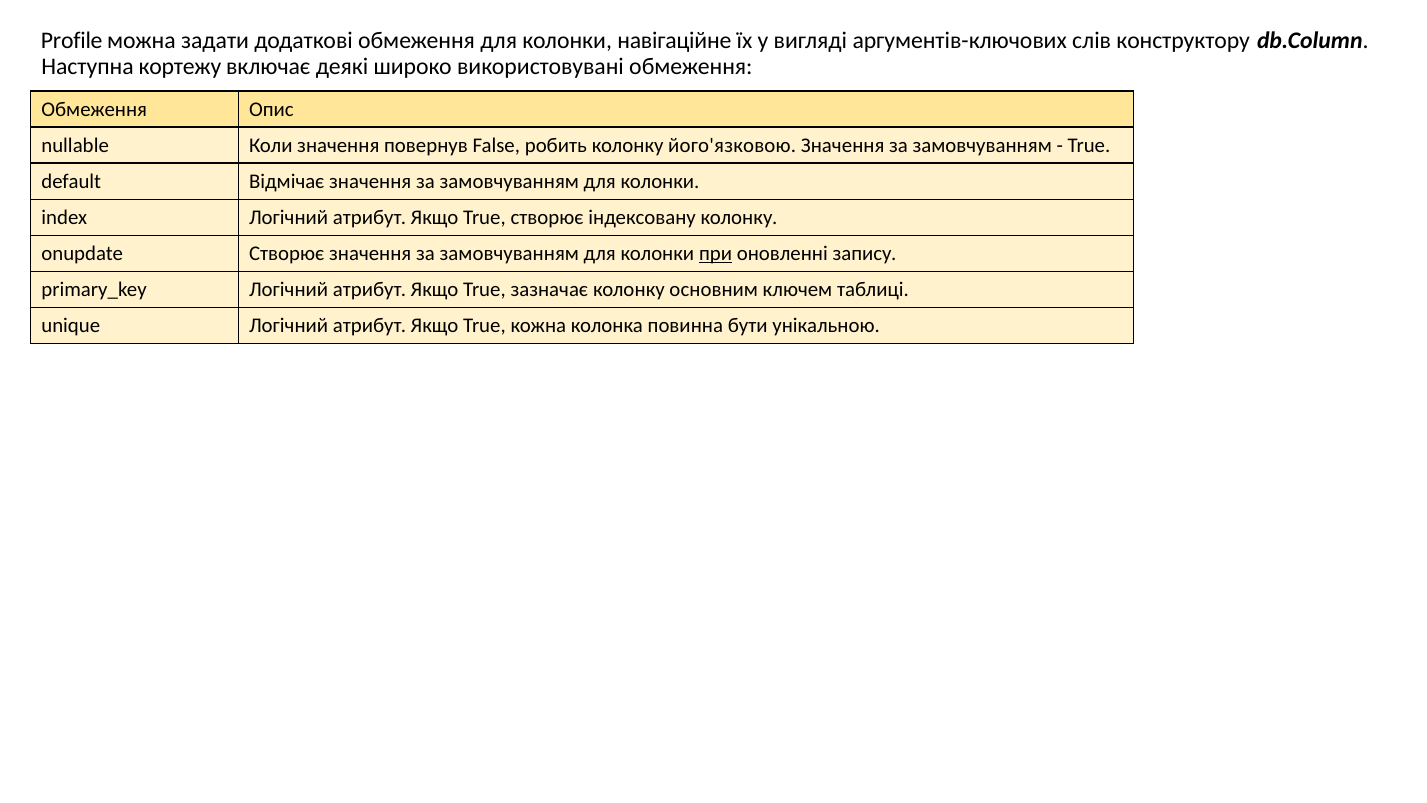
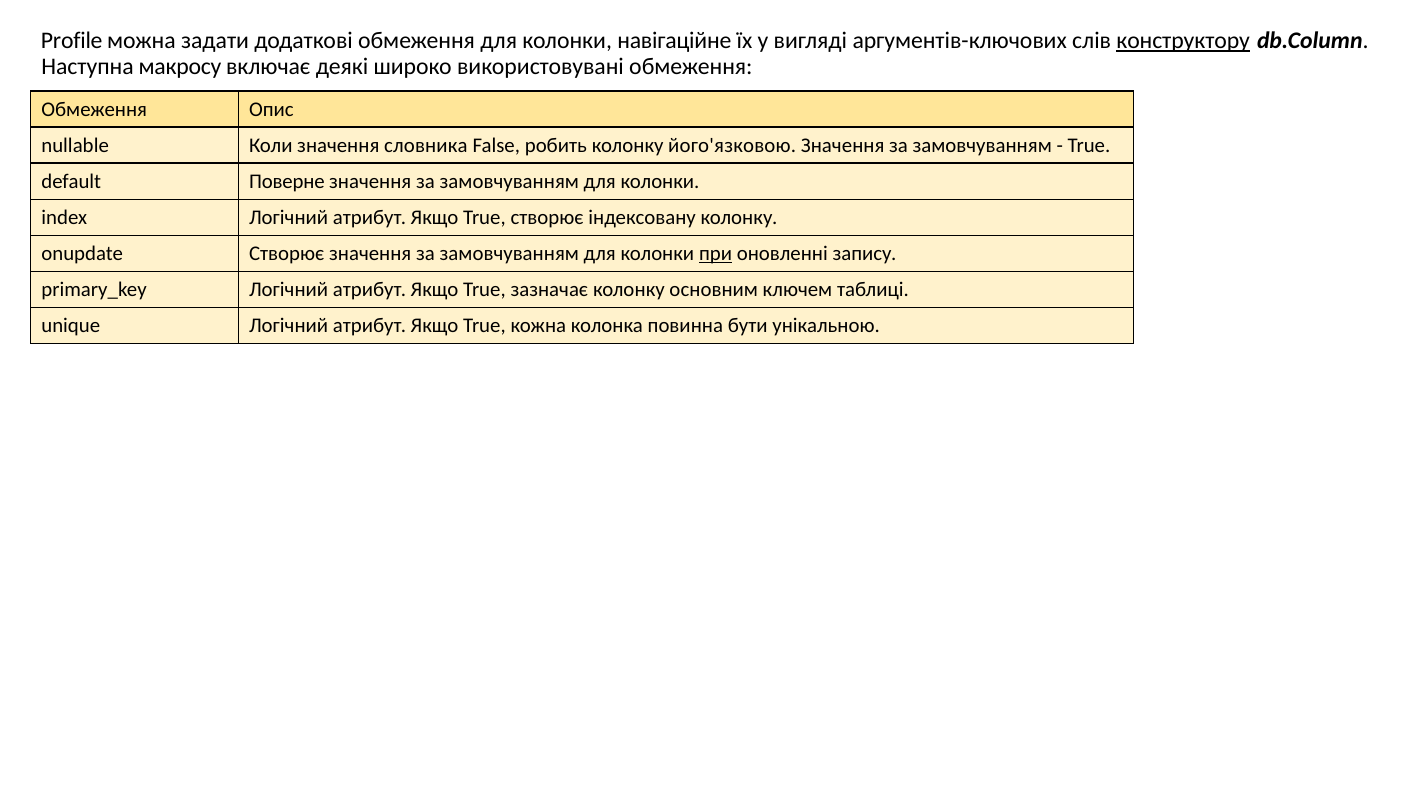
конструктору underline: none -> present
кортежу: кортежу -> макросу
повернув: повернув -> словника
Відмічає: Відмічає -> Поверне
